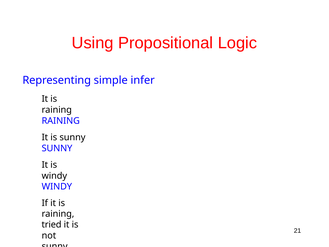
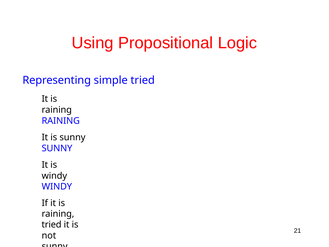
simple infer: infer -> tried
